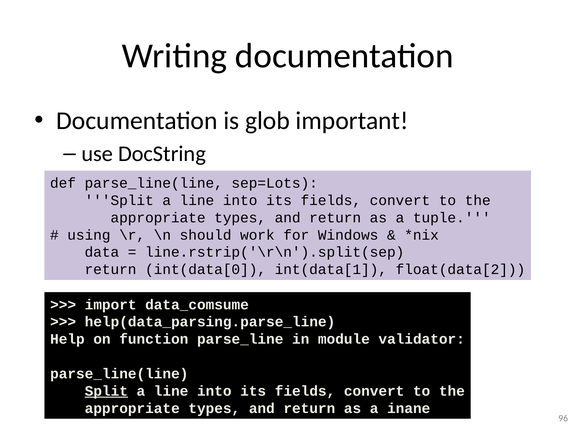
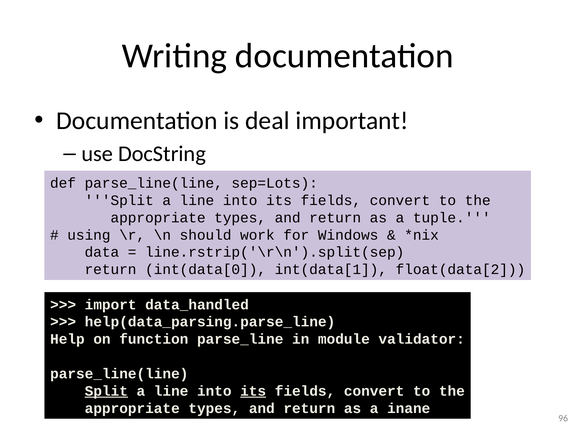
glob: glob -> deal
data_comsume: data_comsume -> data_handled
its at (253, 391) underline: none -> present
